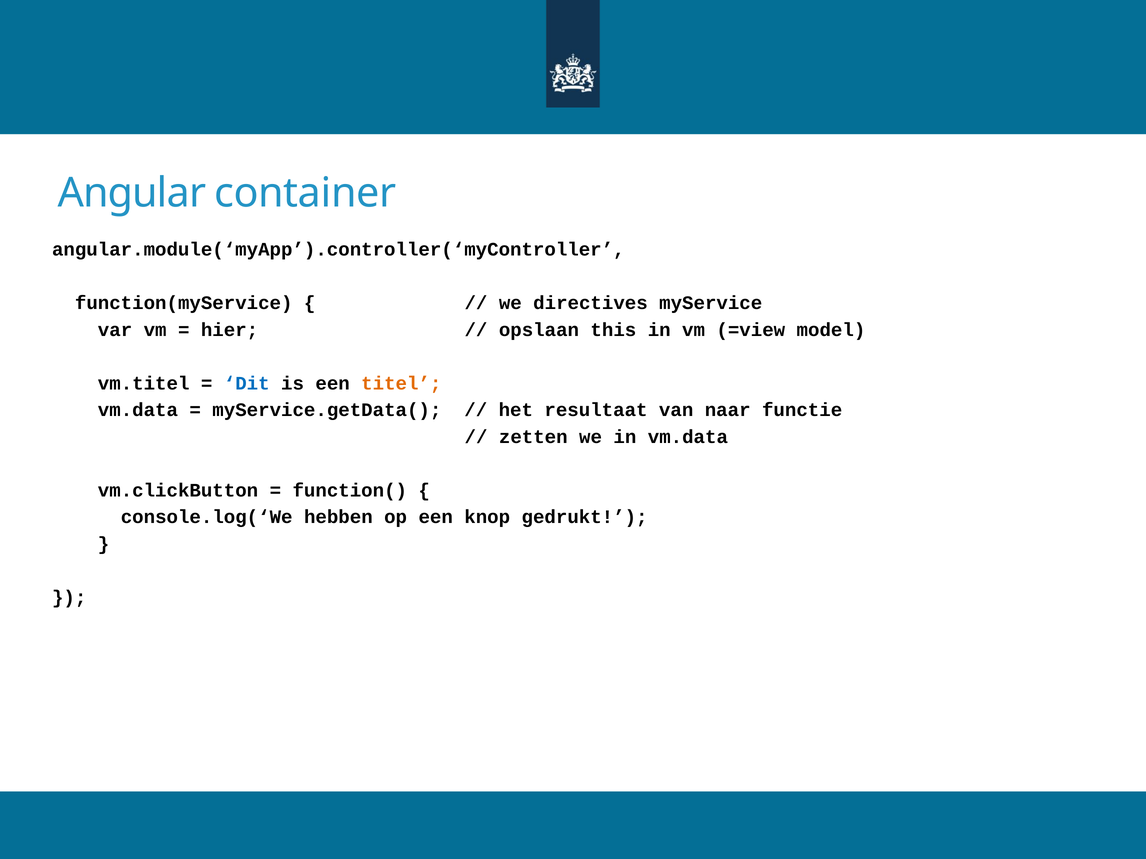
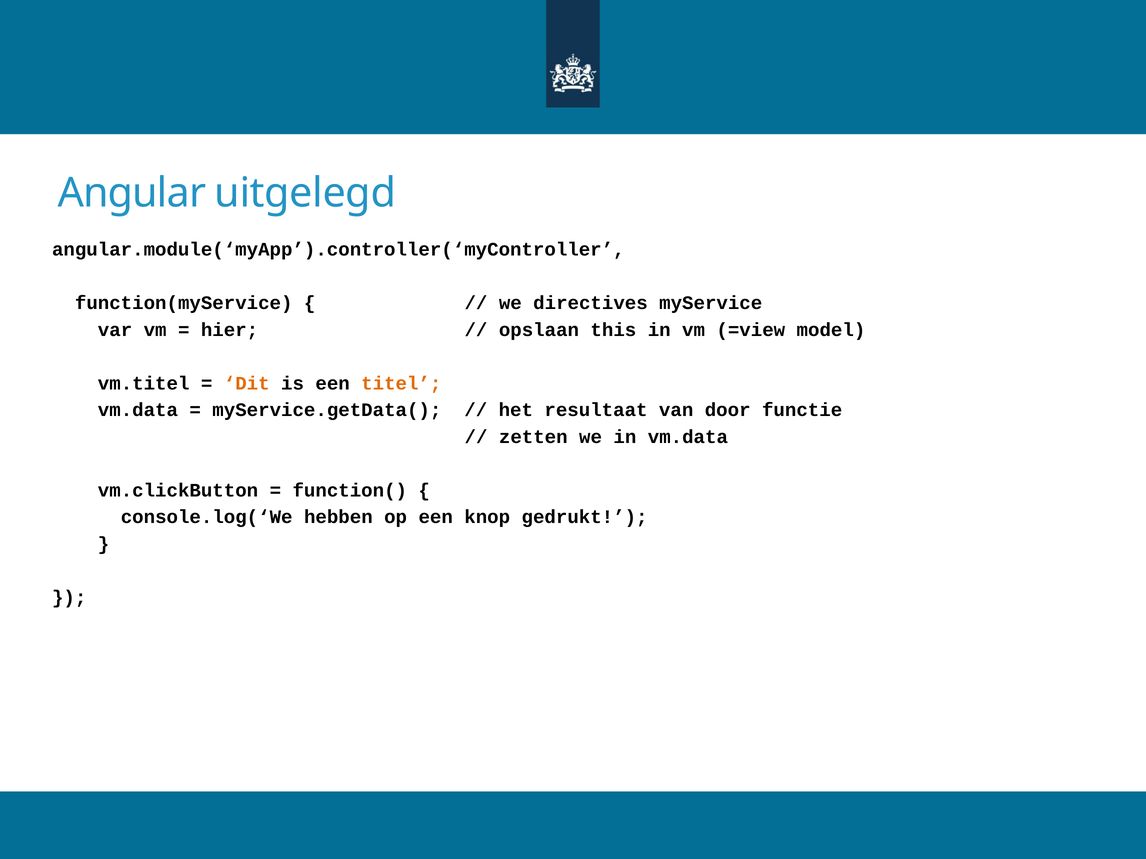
container: container -> uitgelegd
Dit colour: blue -> orange
naar: naar -> door
